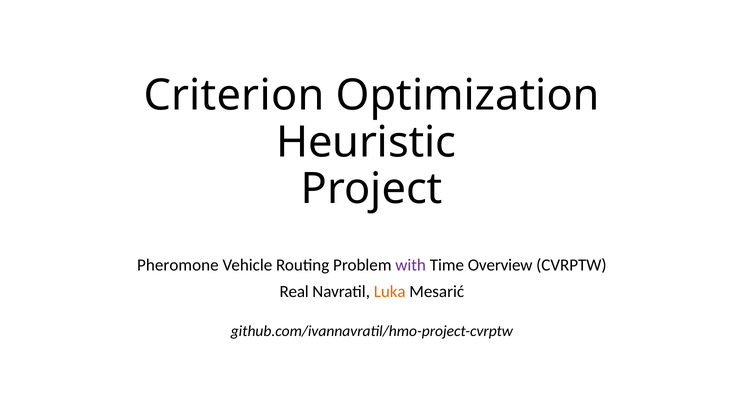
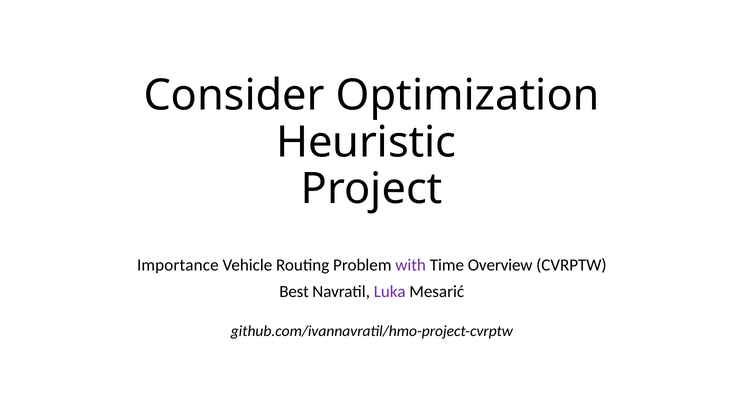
Criterion: Criterion -> Consider
Pheromone: Pheromone -> Importance
Real: Real -> Best
Luka colour: orange -> purple
